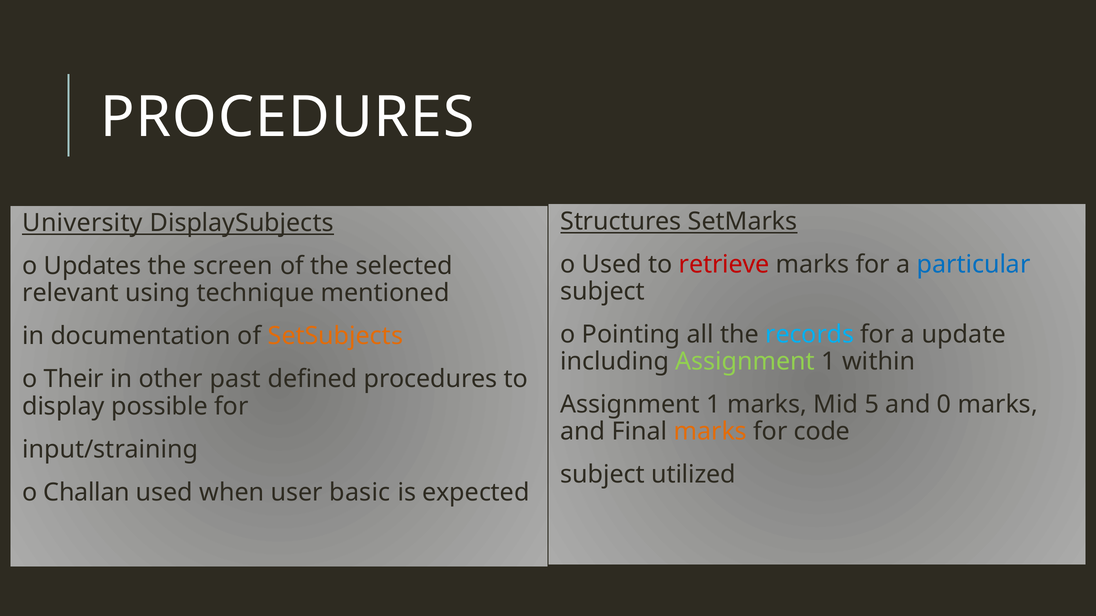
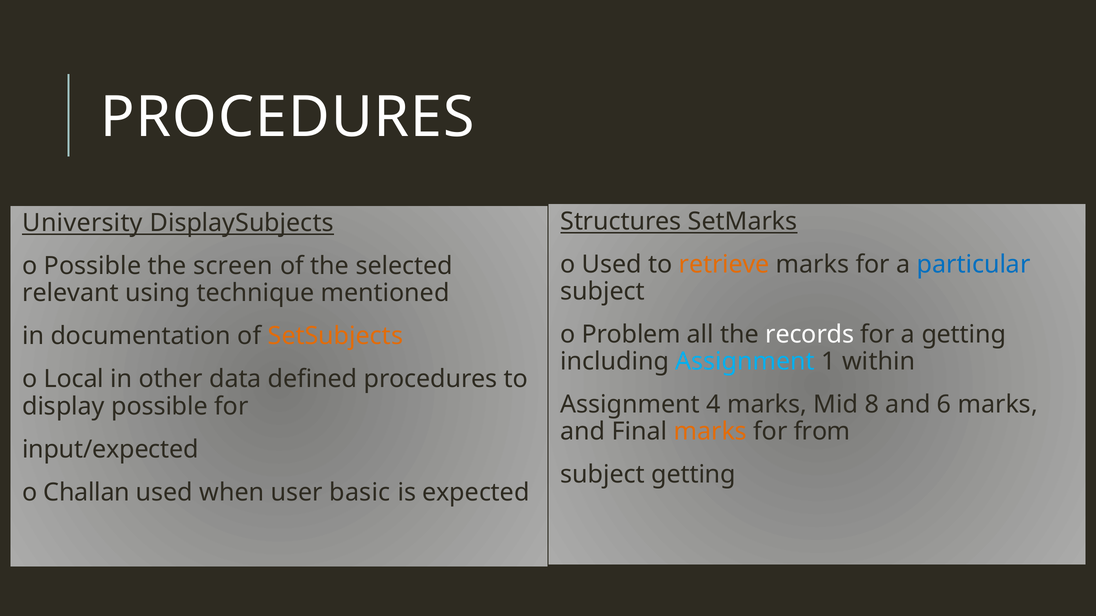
retrieve colour: red -> orange
o Updates: Updates -> Possible
Pointing: Pointing -> Problem
records colour: light blue -> white
a update: update -> getting
Assignment at (745, 362) colour: light green -> light blue
Their: Their -> Local
past: past -> data
1 at (713, 405): 1 -> 4
5: 5 -> 8
0: 0 -> 6
code: code -> from
input/straining: input/straining -> input/expected
subject utilized: utilized -> getting
